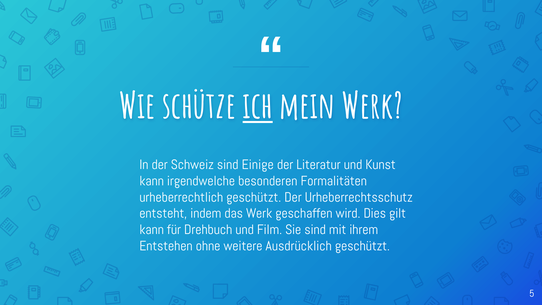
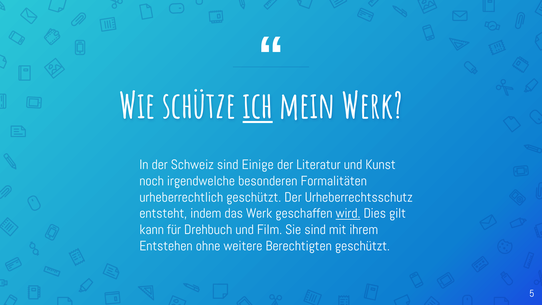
kann at (152, 181): kann -> noch
wird underline: none -> present
Ausdrücklich: Ausdrücklich -> Berechtigten
